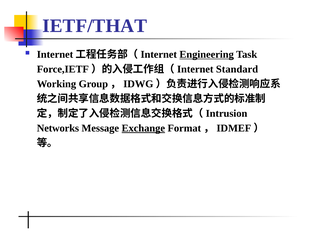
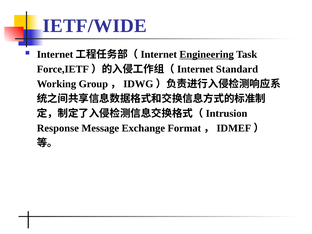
IETF/THAT: IETF/THAT -> IETF/WIDE
Networks: Networks -> Response
Exchange underline: present -> none
